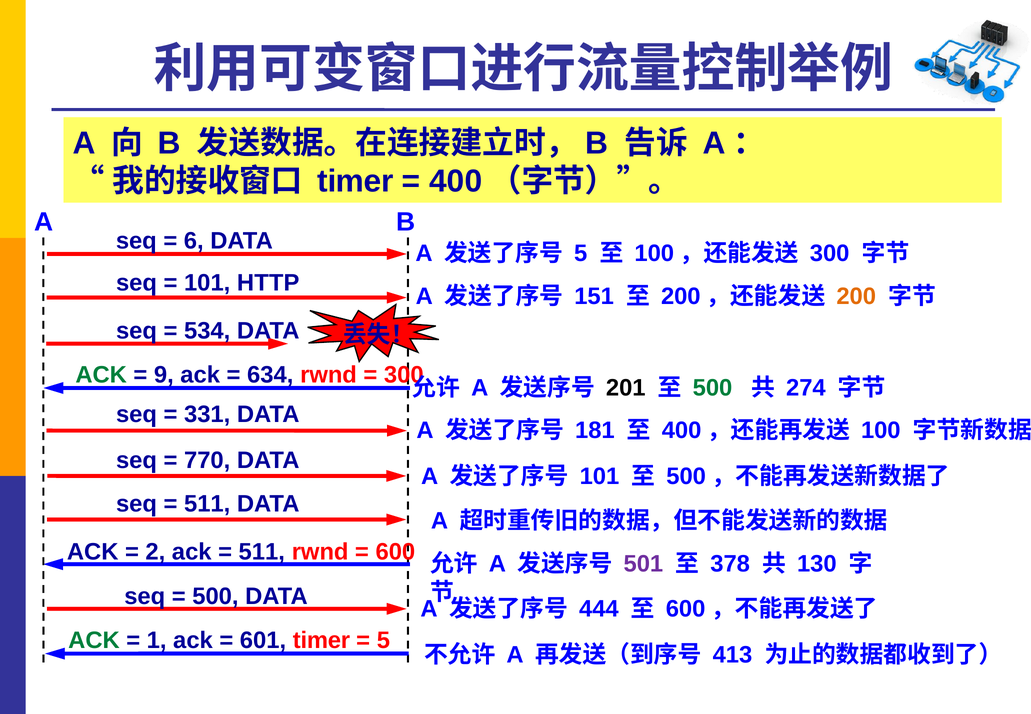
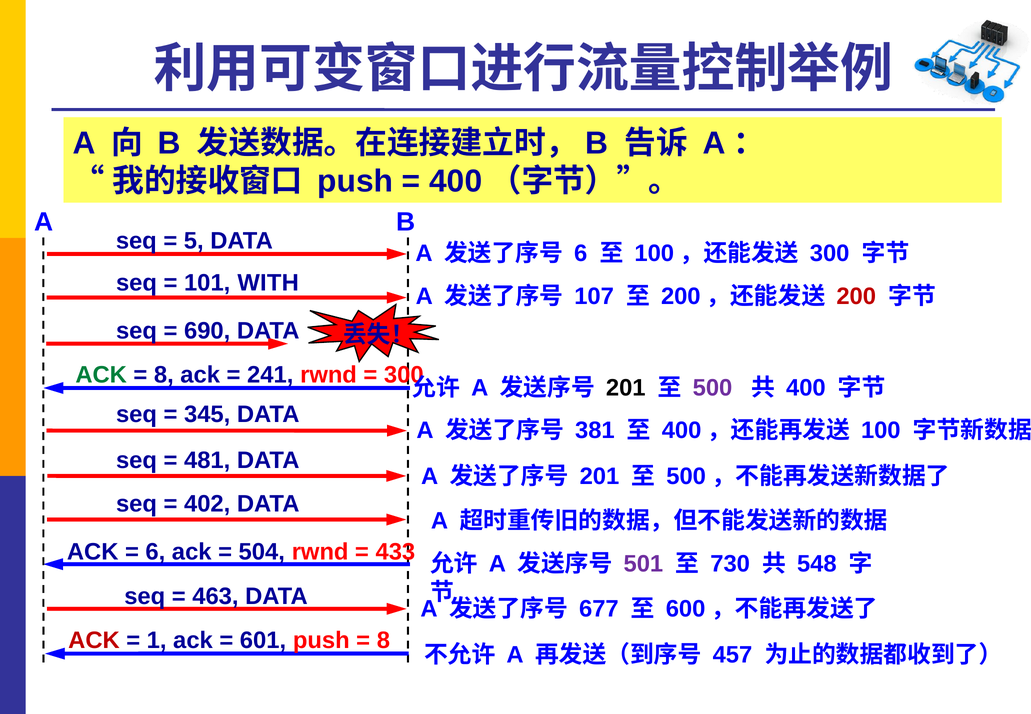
timer at (355, 181): timer -> push
6: 6 -> 5
5 at (581, 253): 5 -> 6
HTTP: HTTP -> WITH
151: 151 -> 107
200 colour: orange -> red
534: 534 -> 690
9 at (164, 375): 9 -> 8
634: 634 -> 241
500 at (713, 388) colour: green -> purple
274: 274 -> 400
331: 331 -> 345
181: 181 -> 381
770: 770 -> 481
101 at (599, 476): 101 -> 201
511 at (207, 504): 511 -> 402
2 at (155, 552): 2 -> 6
511 at (262, 552): 511 -> 504
600: 600 -> 433
378: 378 -> 730
130: 130 -> 548
500 at (215, 596): 500 -> 463
444: 444 -> 677
ACK at (94, 640) colour: green -> red
601 timer: timer -> push
5 at (383, 640): 5 -> 8
413: 413 -> 457
